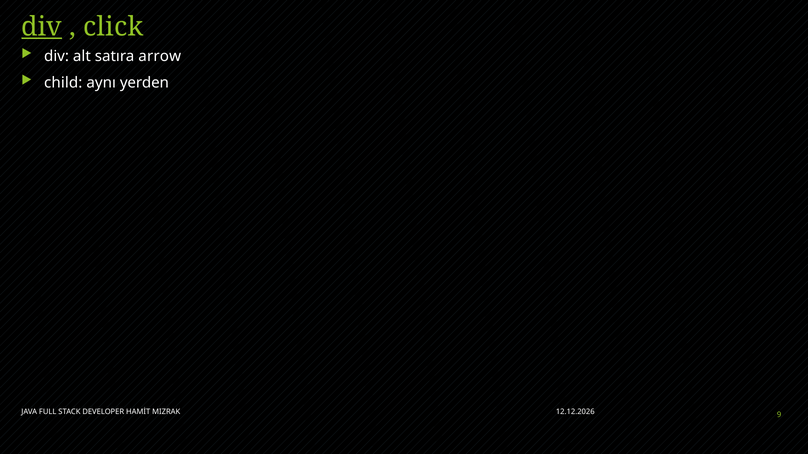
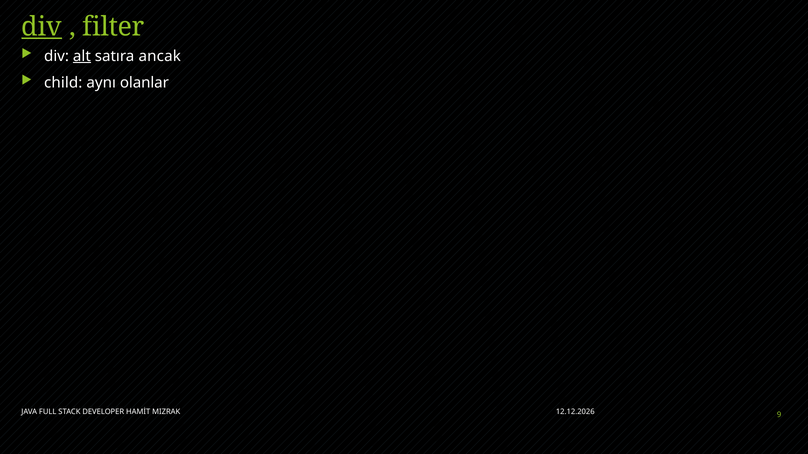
click: click -> filter
alt underline: none -> present
arrow: arrow -> ancak
yerden: yerden -> olanlar
